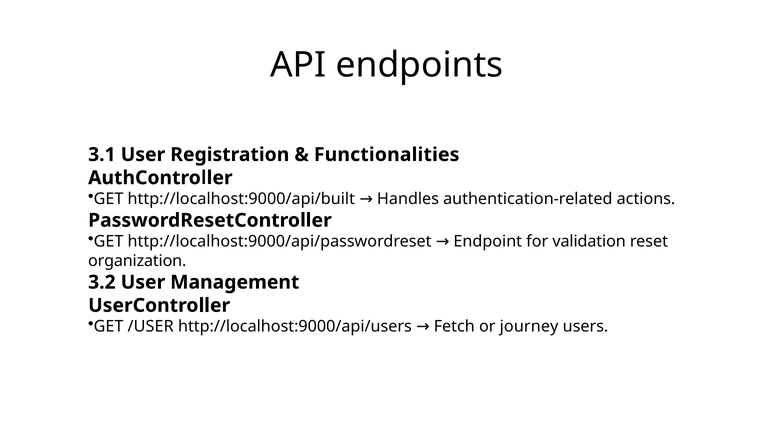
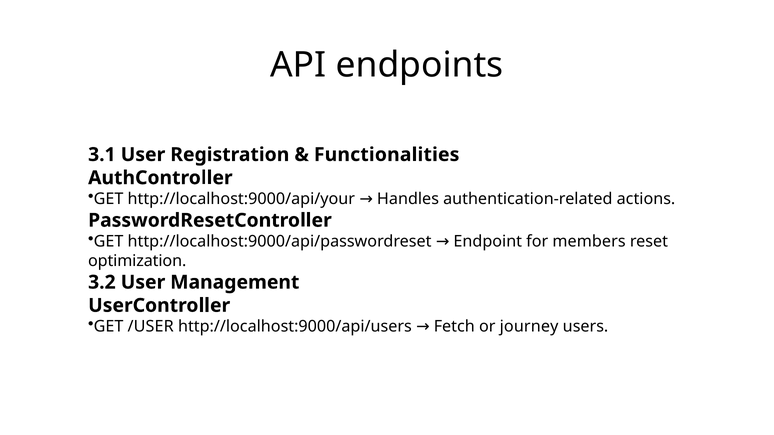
http://localhost:9000/api/built: http://localhost:9000/api/built -> http://localhost:9000/api/your
validation: validation -> members
organization: organization -> optimization
